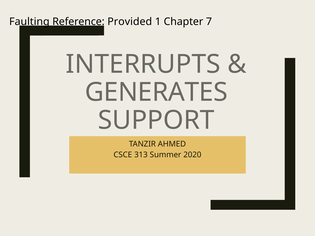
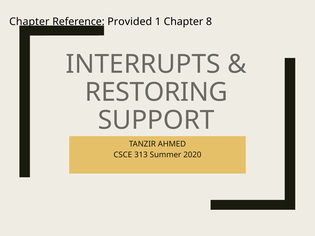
Faulting at (29, 22): Faulting -> Chapter
7: 7 -> 8
GENERATES: GENERATES -> RESTORING
